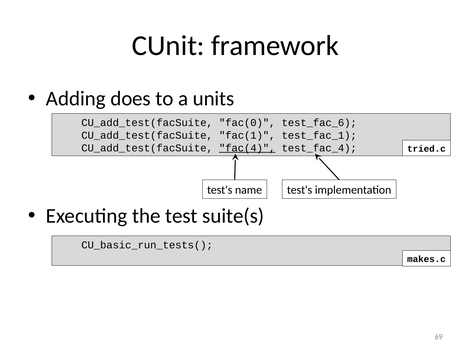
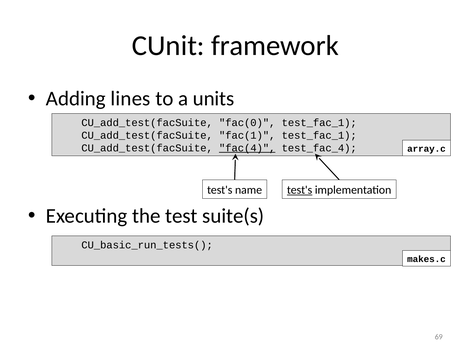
does: does -> lines
fac(0 test_fac_6: test_fac_6 -> test_fac_1
tried.c: tried.c -> array.c
test's at (300, 190) underline: none -> present
